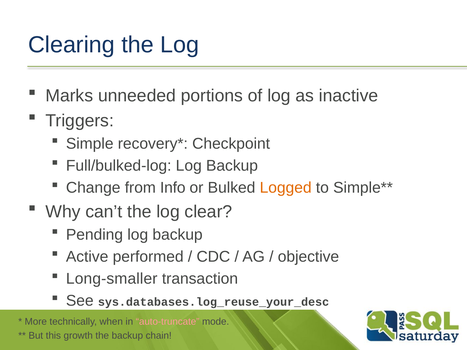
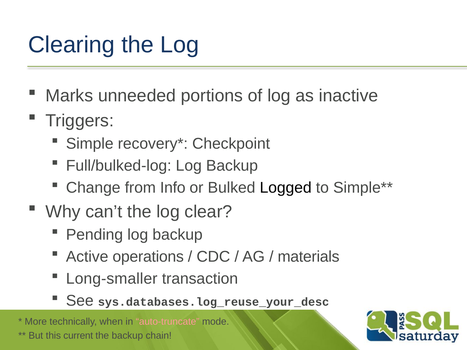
Logged colour: orange -> black
performed: performed -> operations
objective: objective -> materials
growth: growth -> current
